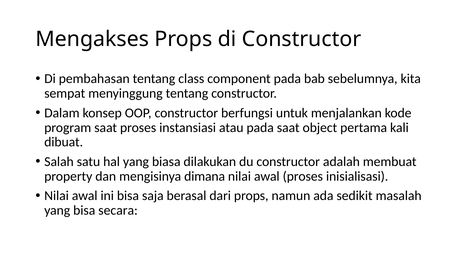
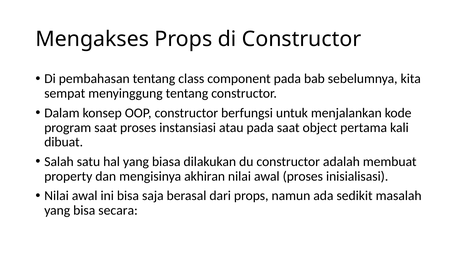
dimana: dimana -> akhiran
